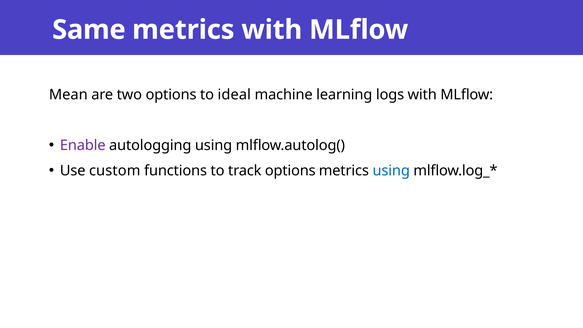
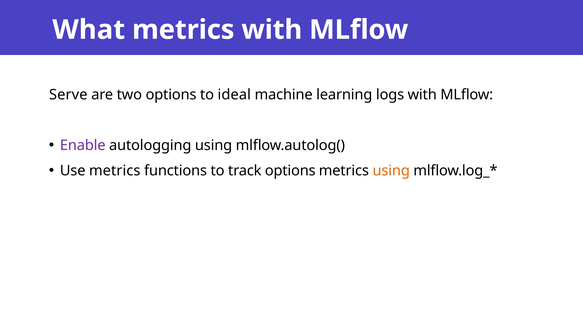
Same: Same -> What
Mean: Mean -> Serve
Use custom: custom -> metrics
using at (391, 171) colour: blue -> orange
